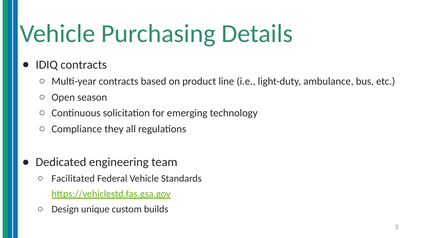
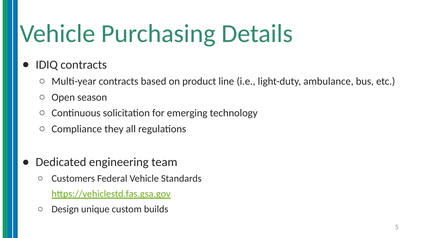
Facilitated: Facilitated -> Customers
